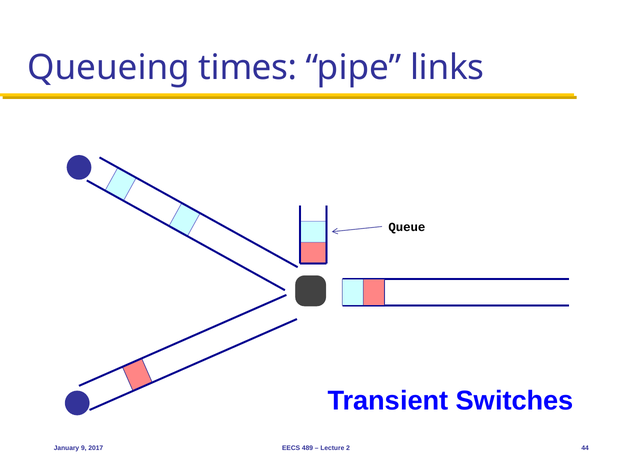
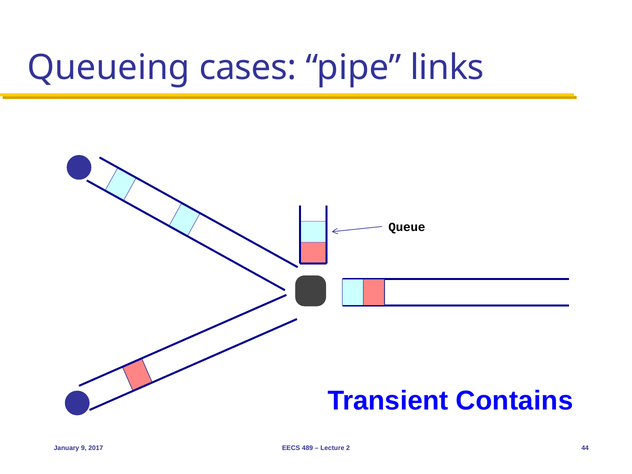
times: times -> cases
Switches: Switches -> Contains
